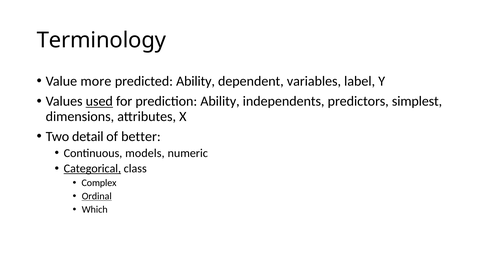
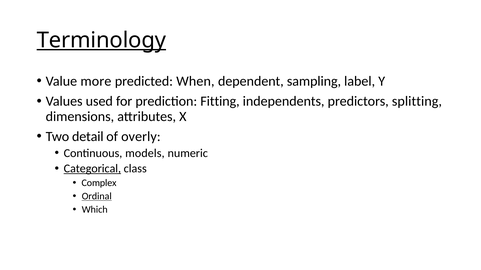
Terminology underline: none -> present
predicted Ability: Ability -> When
variables: variables -> sampling
used underline: present -> none
prediction Ability: Ability -> Fitting
simplest: simplest -> splitting
better: better -> overly
